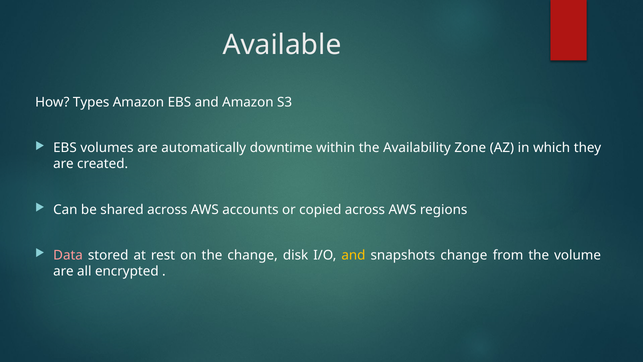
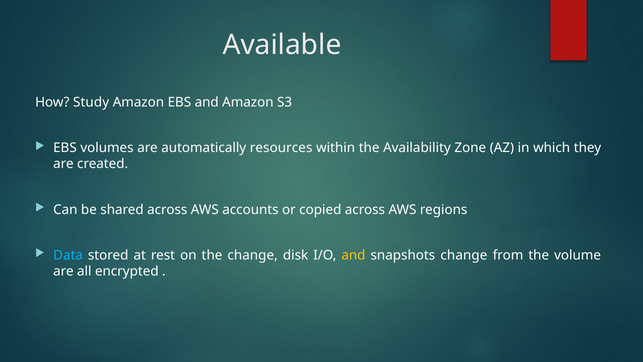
Types: Types -> Study
downtime: downtime -> resources
Data colour: pink -> light blue
